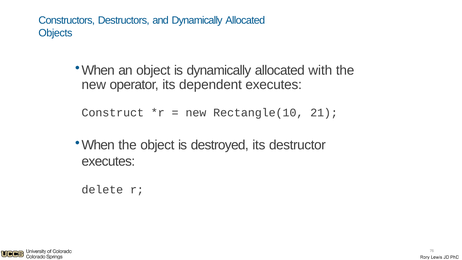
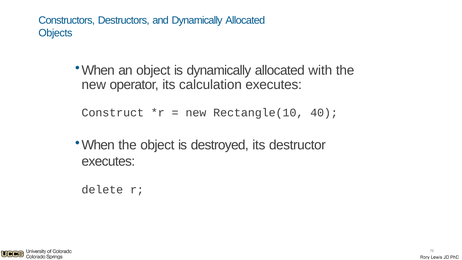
dependent: dependent -> calculation
21: 21 -> 40
